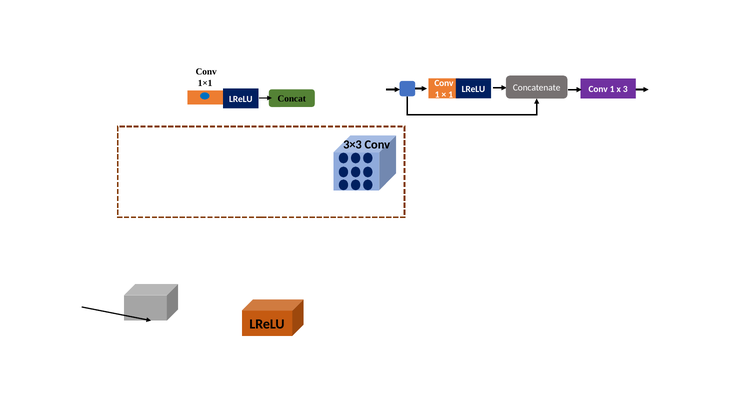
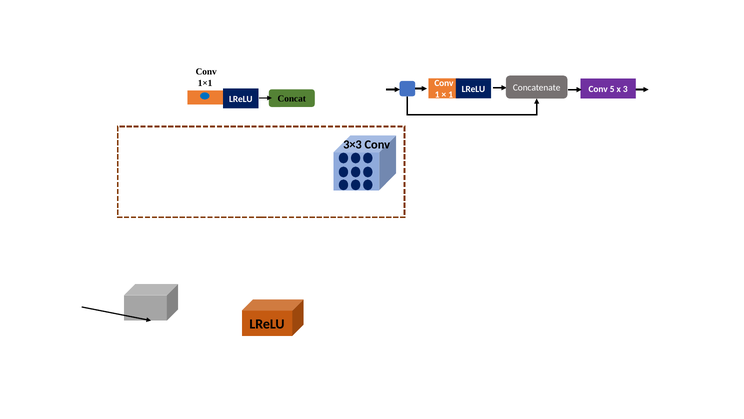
Concatenate Conv 1: 1 -> 5
